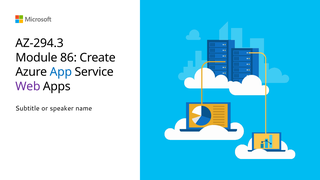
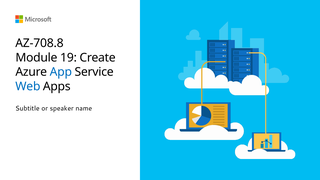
AZ-294.3: AZ-294.3 -> AZ-708.8
86: 86 -> 19
Web colour: purple -> blue
